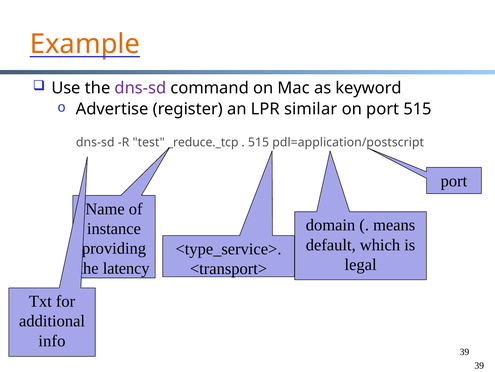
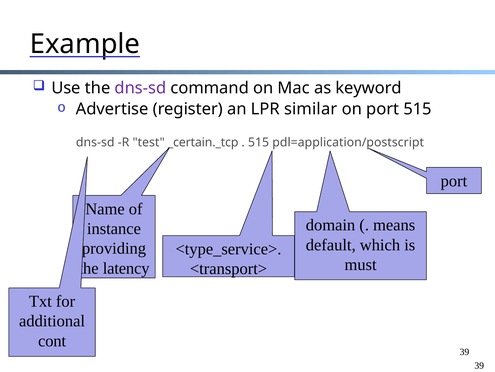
Example colour: orange -> black
_reduce._tcp: _reduce._tcp -> _certain._tcp
legal: legal -> must
info: info -> cont
